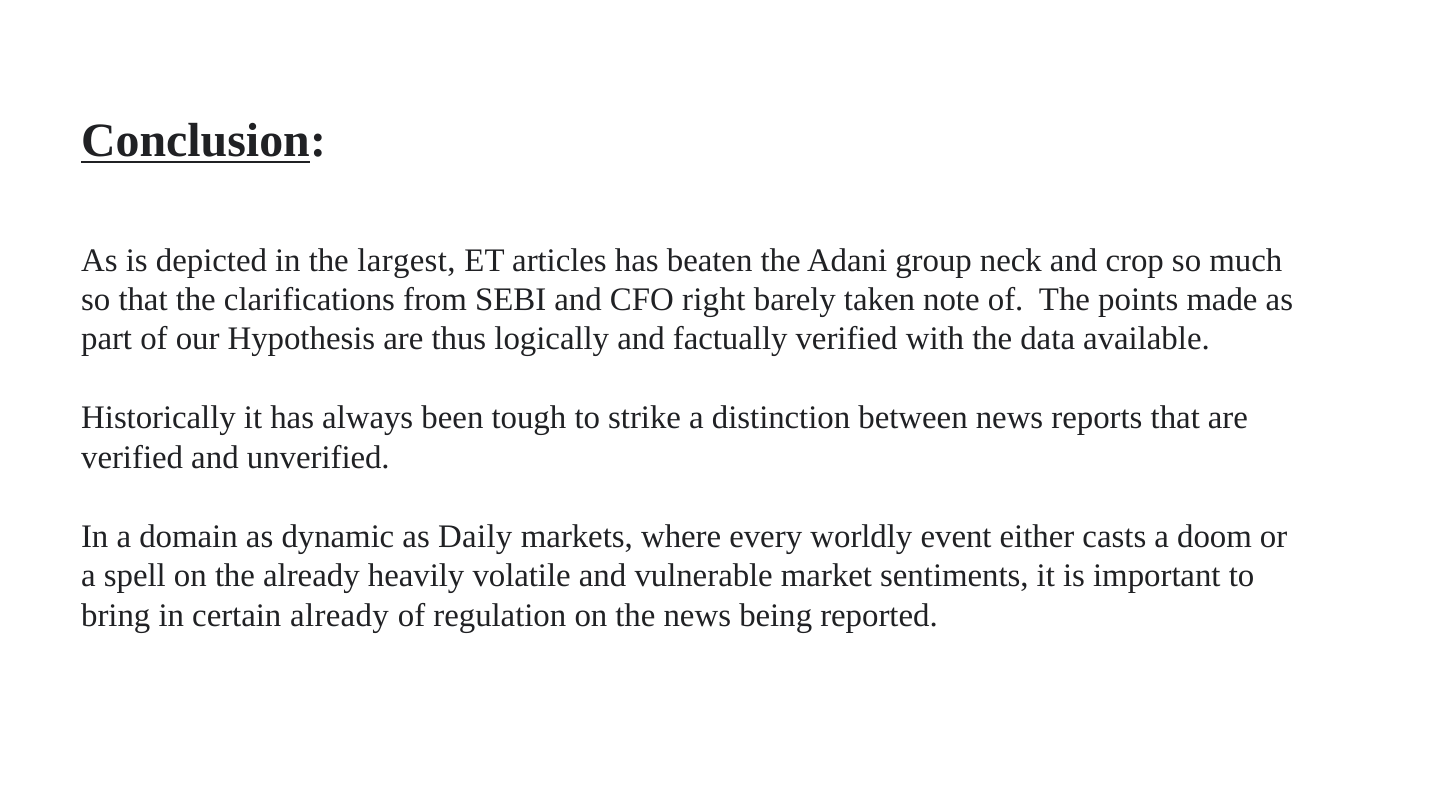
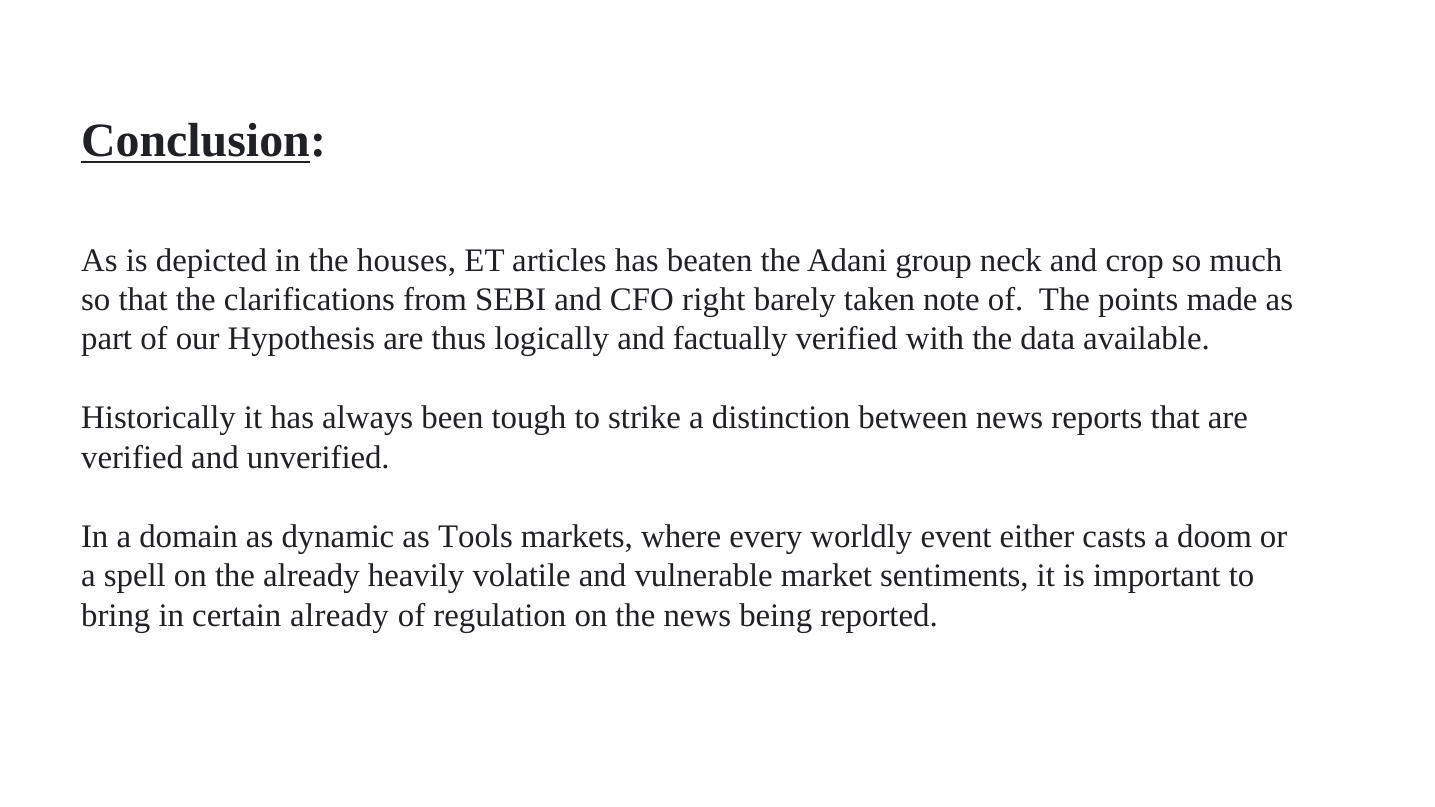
largest: largest -> houses
Daily: Daily -> Tools
